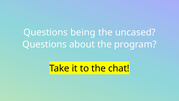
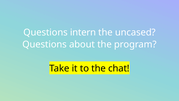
being: being -> intern
